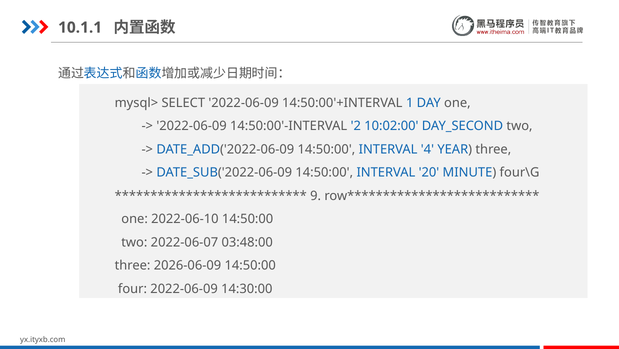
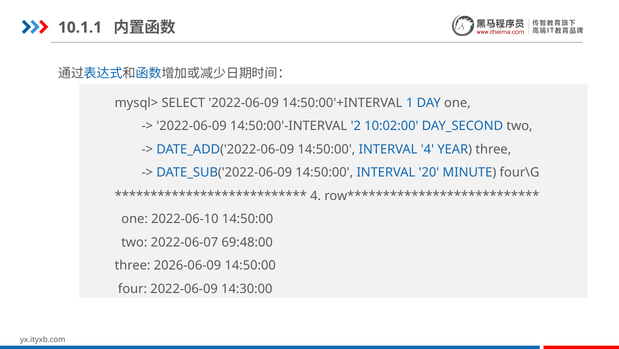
9 at (316, 195): 9 -> 4
03:48:00: 03:48:00 -> 69:48:00
